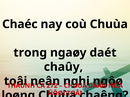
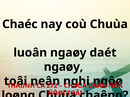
trong: trong -> luoân
chaûy at (63, 67): chaûy -> ngaøy
